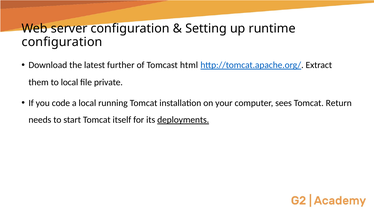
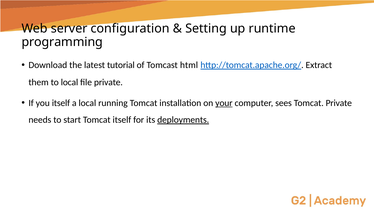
configuration at (62, 42): configuration -> programming
further: further -> tutorial
you code: code -> itself
your underline: none -> present
Tomcat Return: Return -> Private
